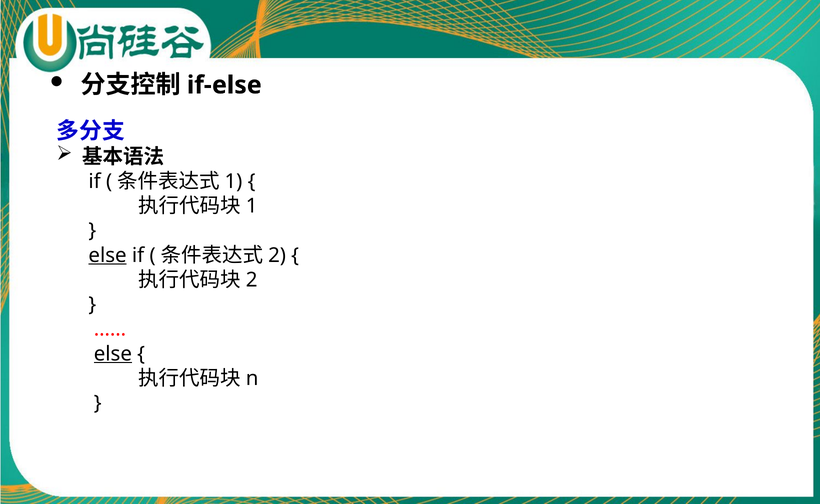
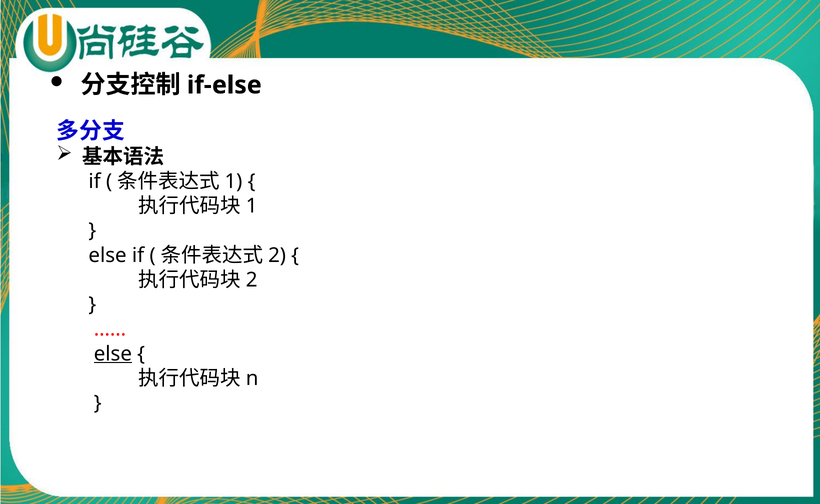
else at (108, 255) underline: present -> none
